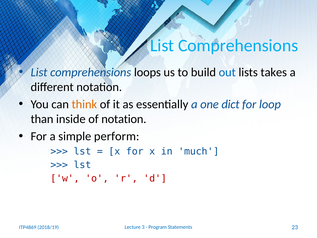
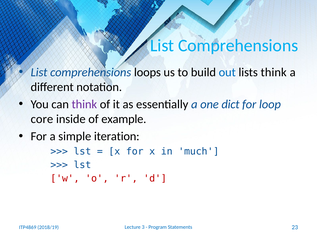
lists takes: takes -> think
think at (84, 104) colour: orange -> purple
than: than -> core
of notation: notation -> example
perform: perform -> iteration
